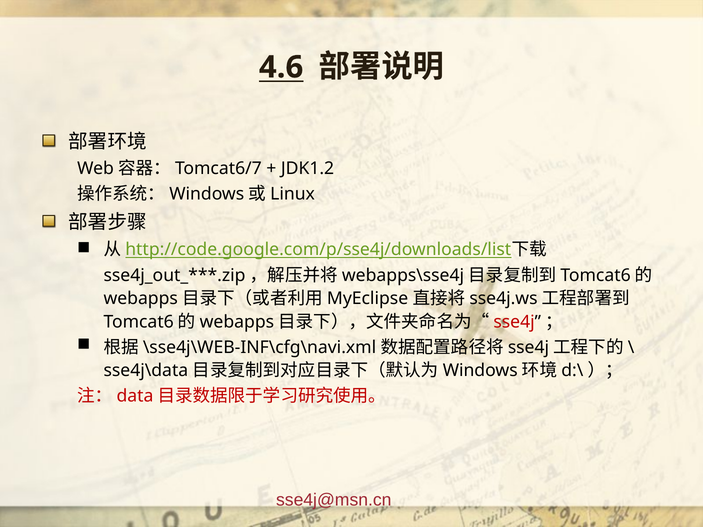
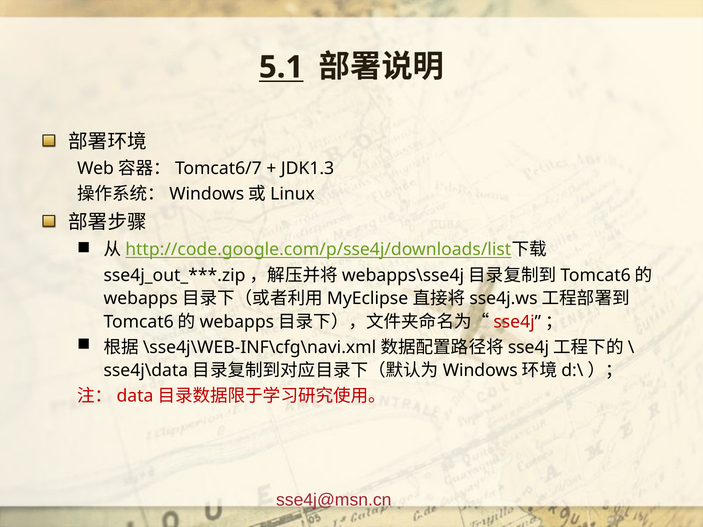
4.6: 4.6 -> 5.1
JDK1.2: JDK1.2 -> JDK1.3
